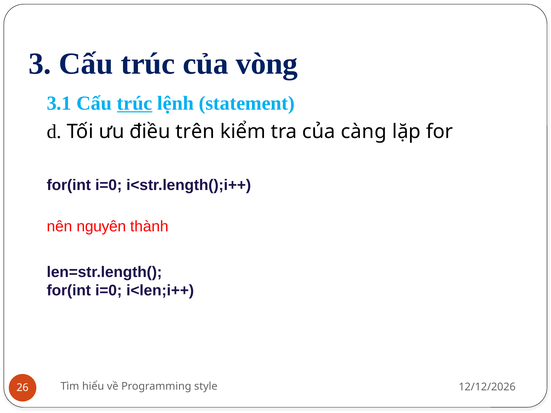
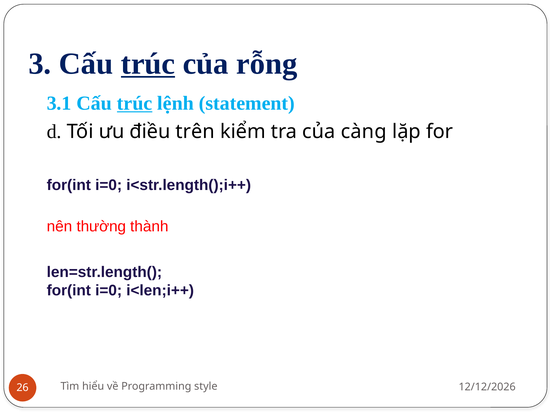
trúc at (148, 64) underline: none -> present
vòng: vòng -> rỗng
nguyên: nguyên -> thường
